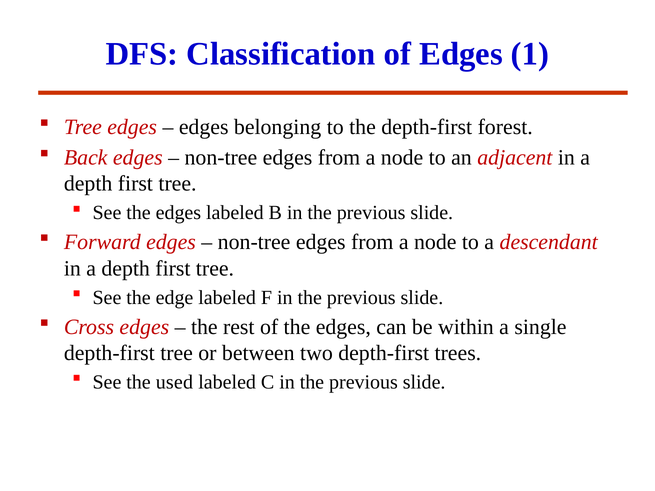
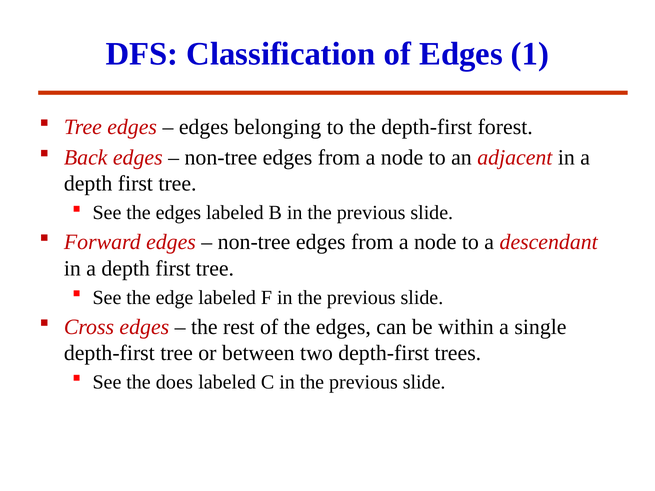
used: used -> does
